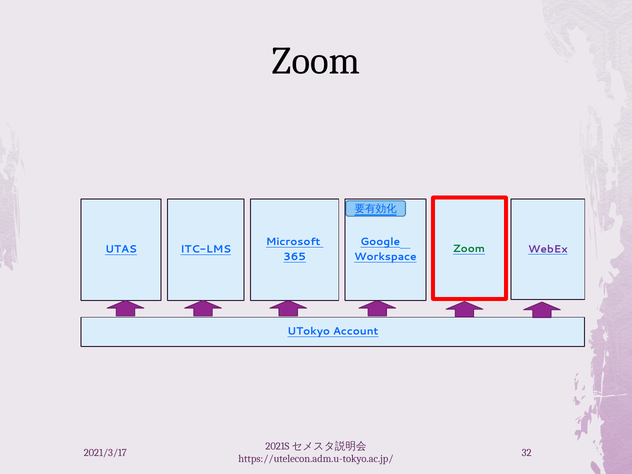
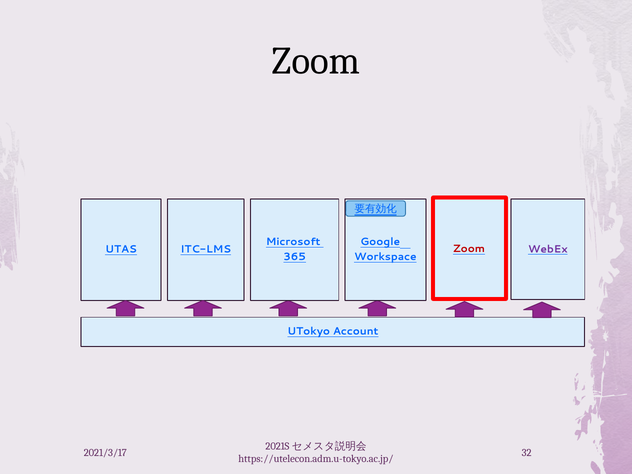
Zoom at (469, 249) colour: green -> red
